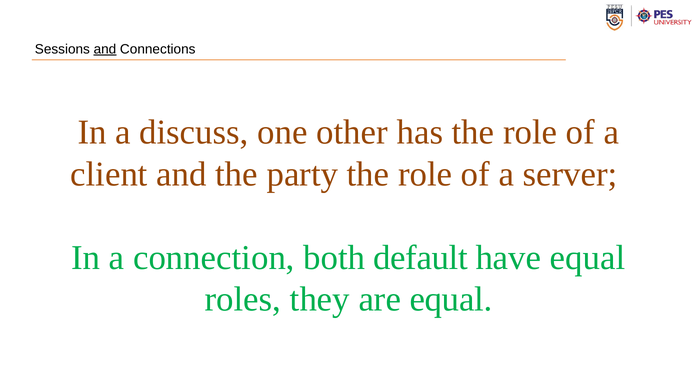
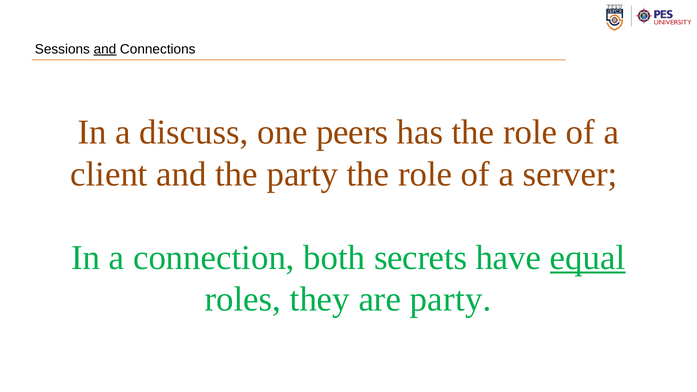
other: other -> peers
default: default -> secrets
equal at (588, 258) underline: none -> present
are equal: equal -> party
